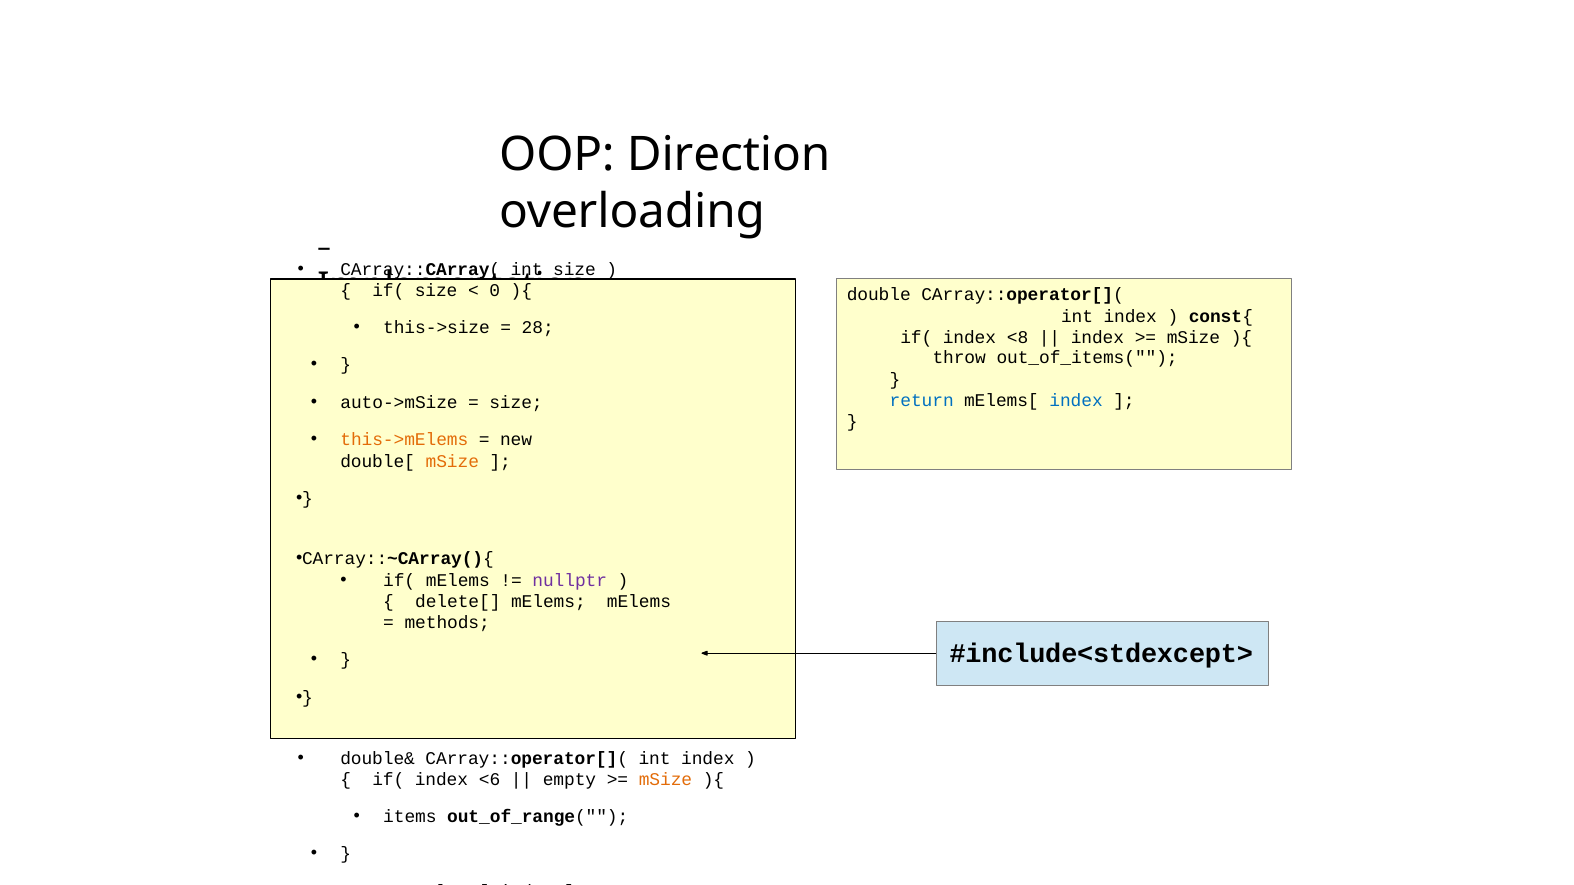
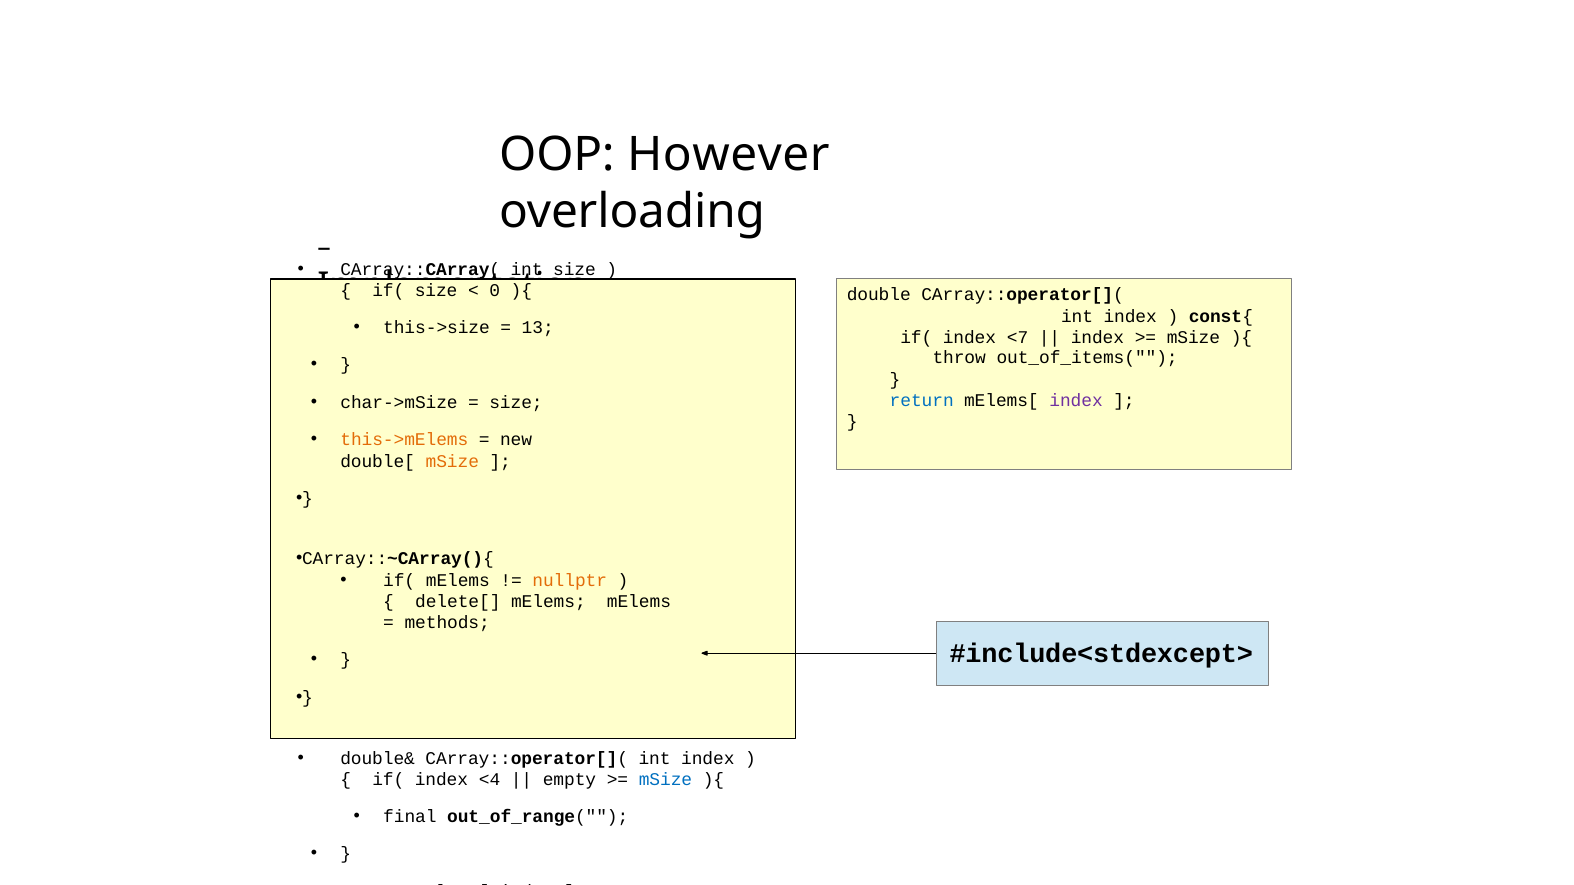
Direction: Direction -> However
28: 28 -> 13
<8: <8 -> <7
auto->mSize: auto->mSize -> char->mSize
index at (1076, 401) colour: blue -> purple
nullptr colour: purple -> orange
<6: <6 -> <4
mSize at (665, 780) colour: orange -> blue
items: items -> final
